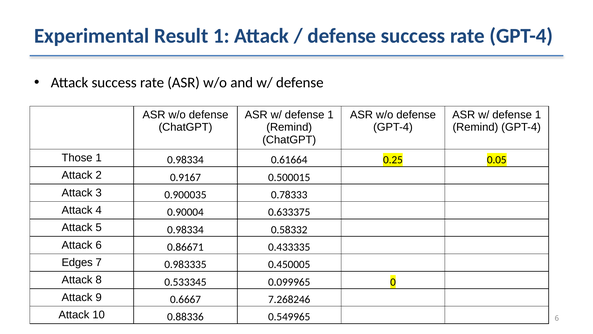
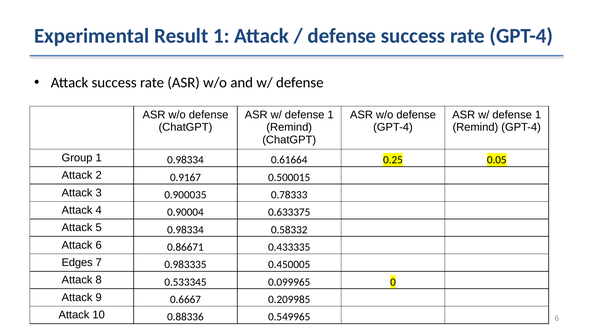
Those: Those -> Group
7.268246: 7.268246 -> 0.209985
